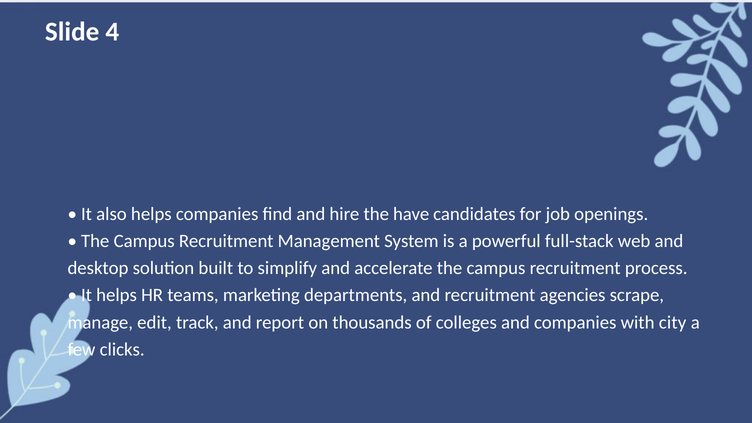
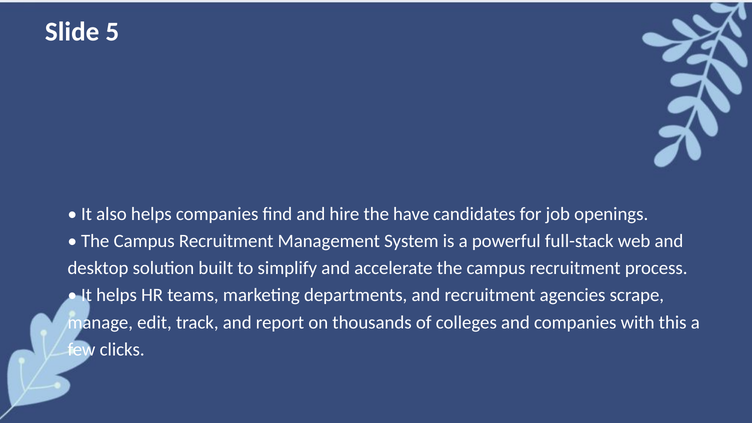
4: 4 -> 5
city: city -> this
